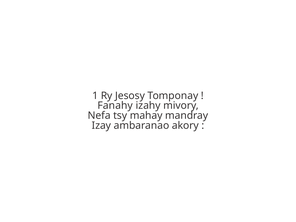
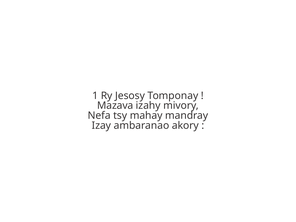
Fanahy: Fanahy -> Mazava
